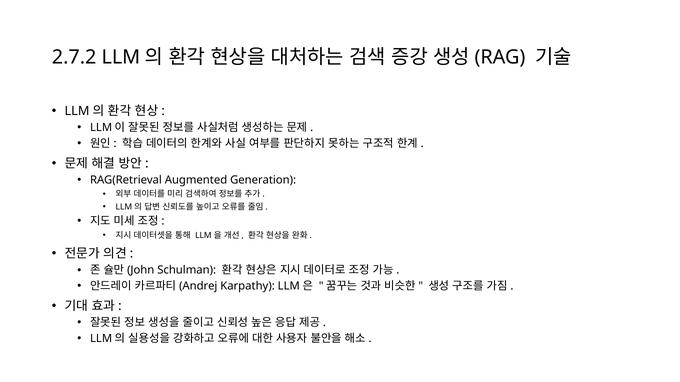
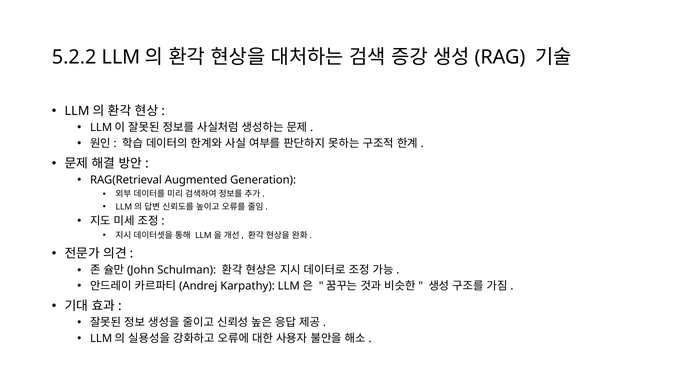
2.7.2: 2.7.2 -> 5.2.2
